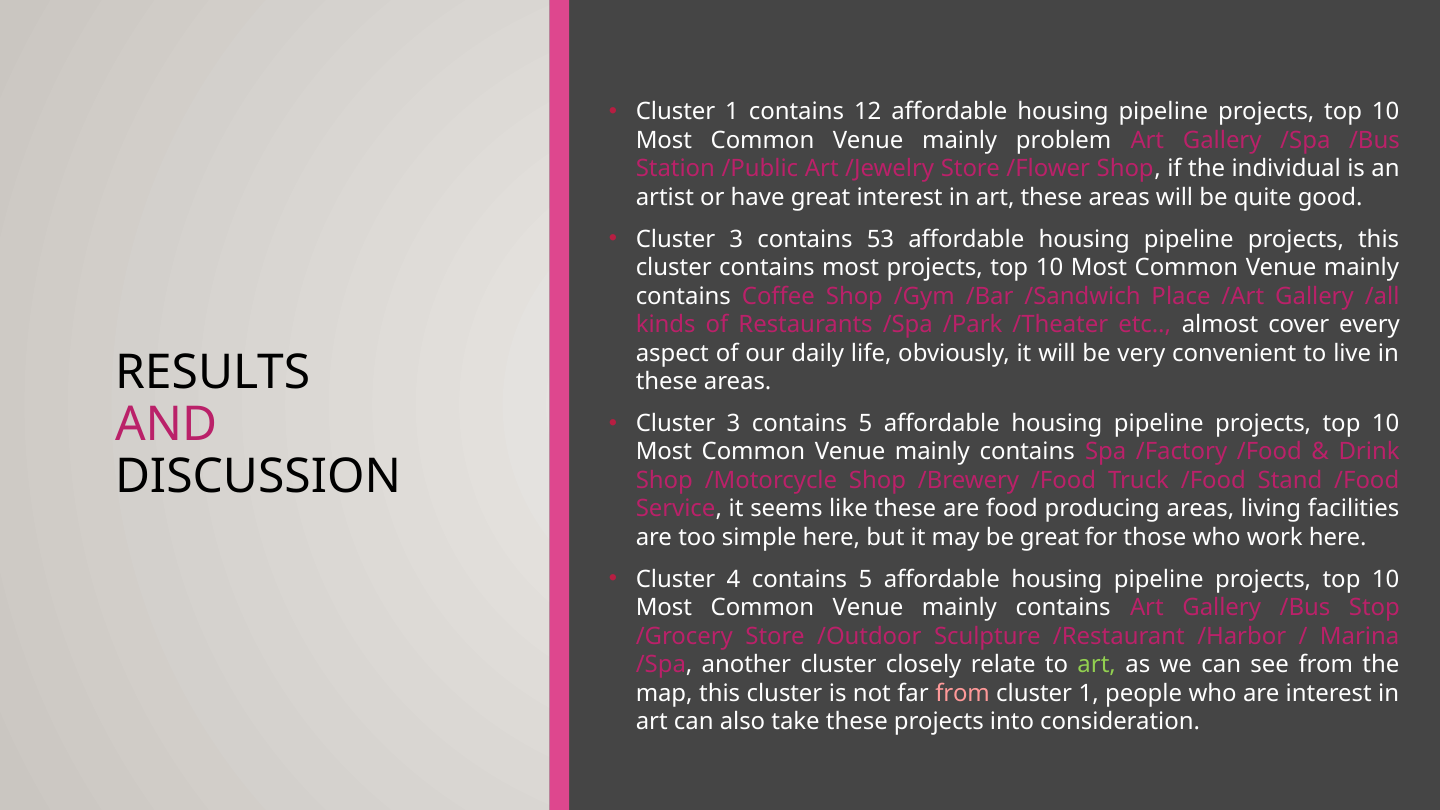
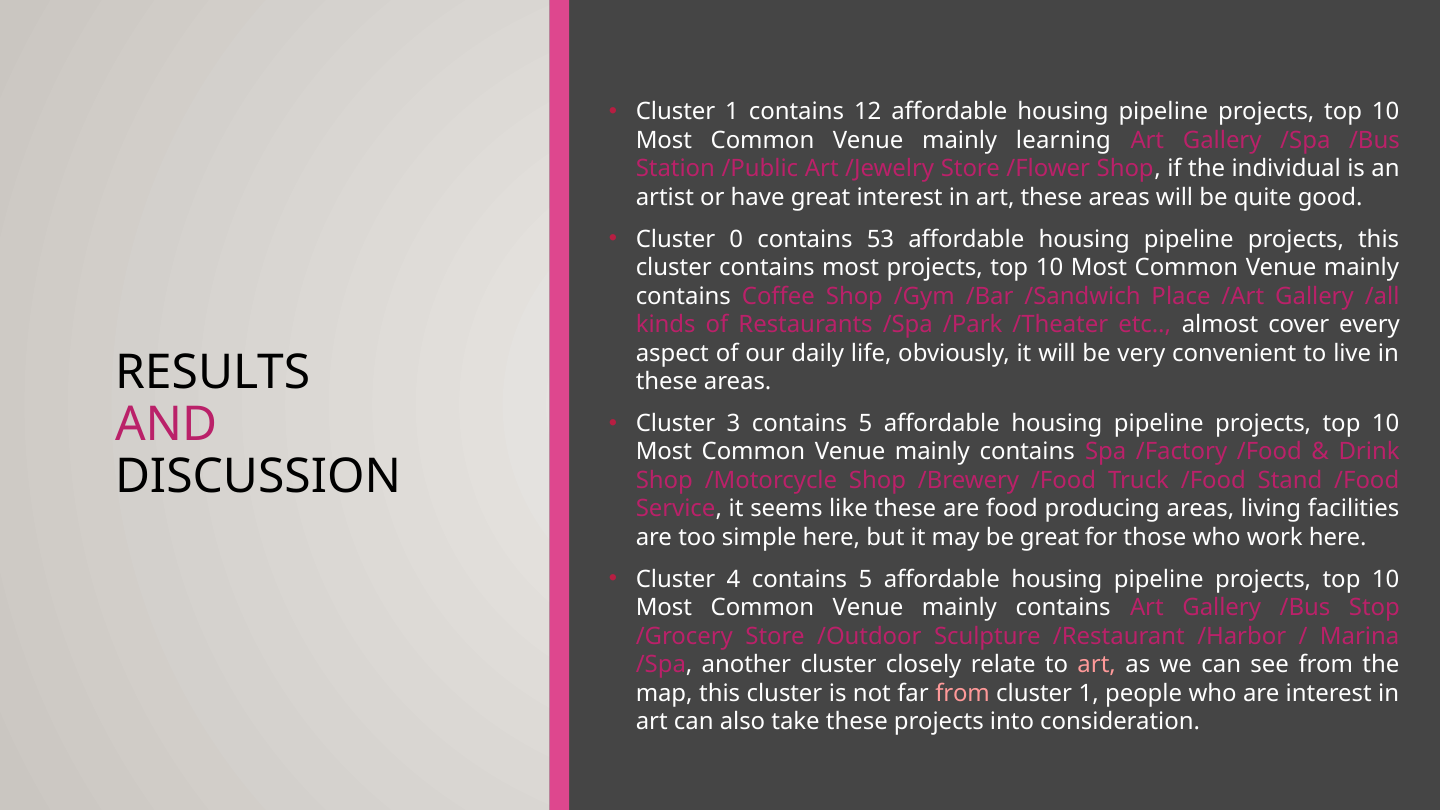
problem: problem -> learning
3 at (736, 239): 3 -> 0
art at (1097, 665) colour: light green -> pink
